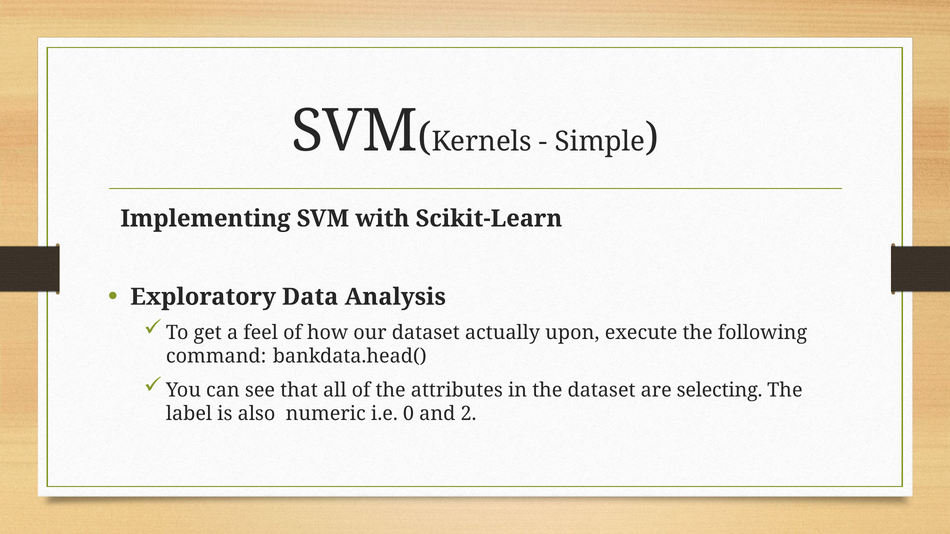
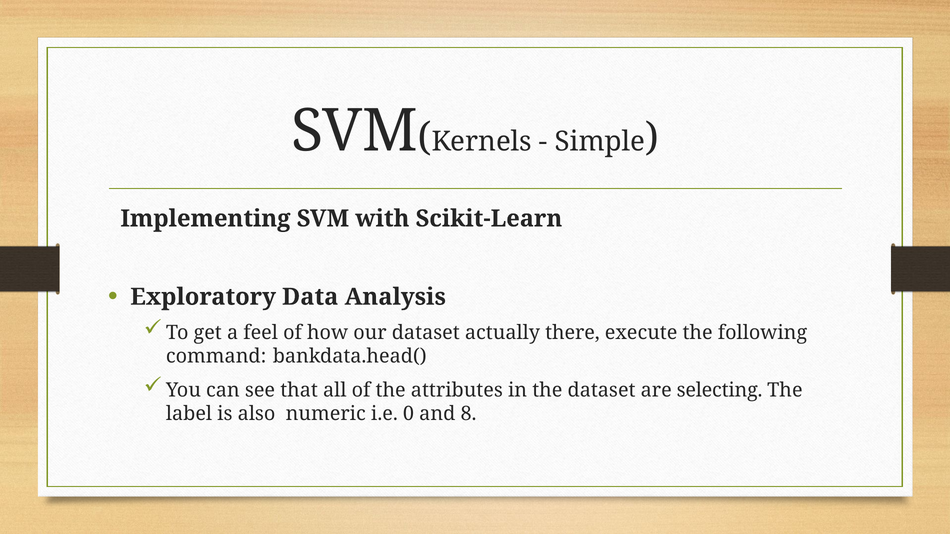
upon: upon -> there
2: 2 -> 8
